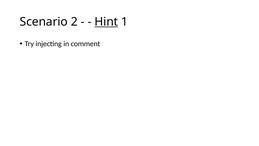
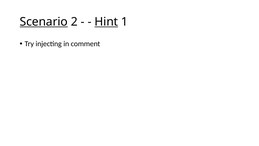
Scenario underline: none -> present
